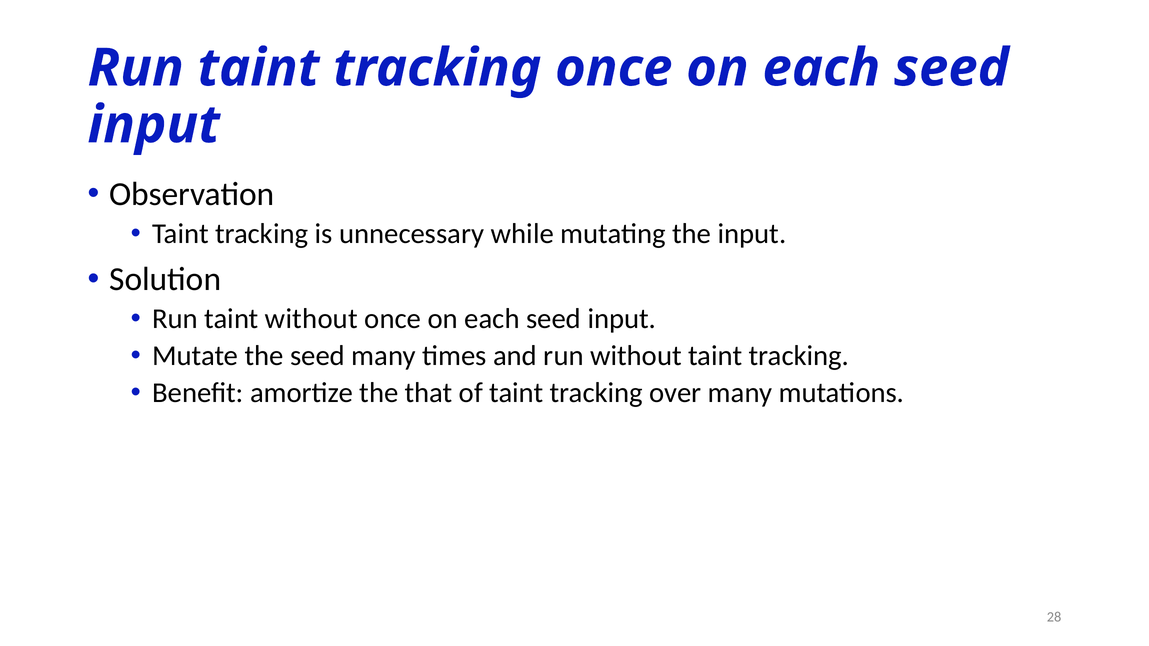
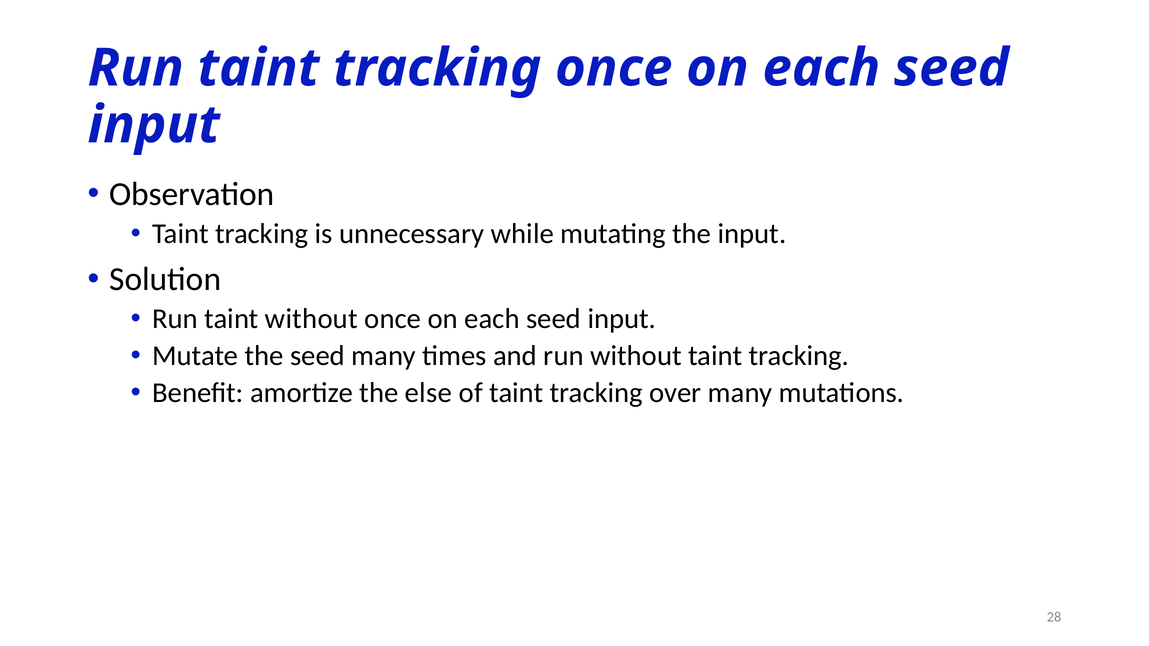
that: that -> else
